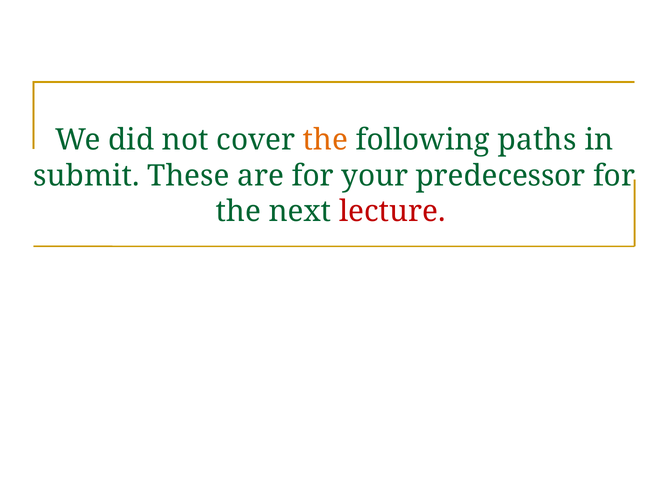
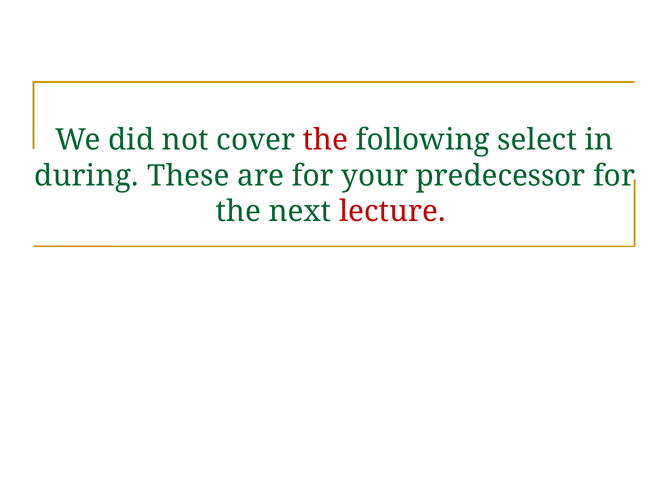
the at (326, 140) colour: orange -> red
paths: paths -> select
submit: submit -> during
